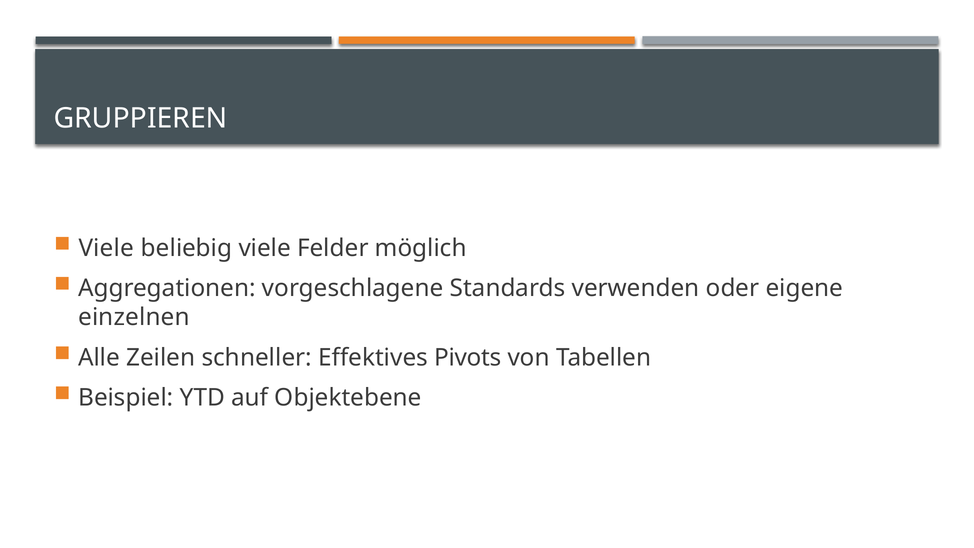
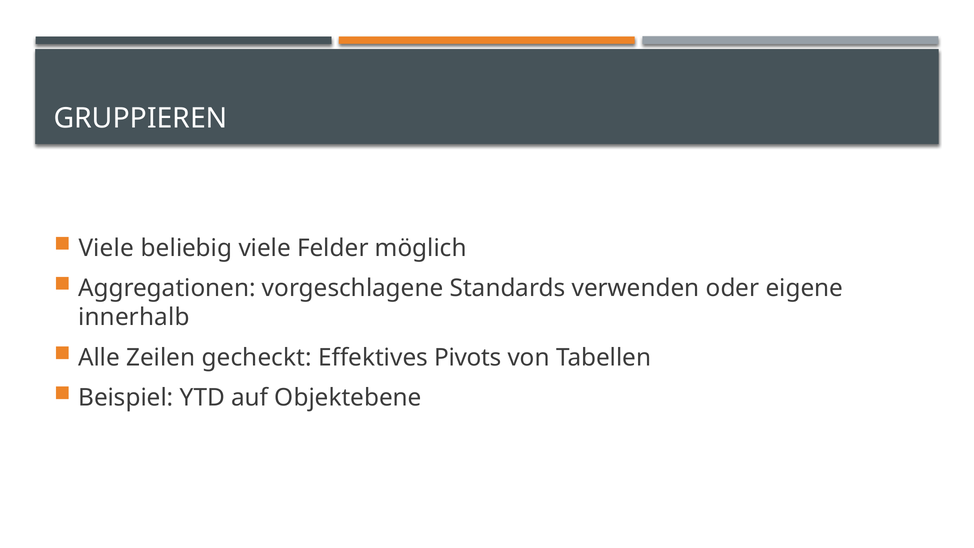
einzelnen: einzelnen -> innerhalb
schneller: schneller -> gecheckt
